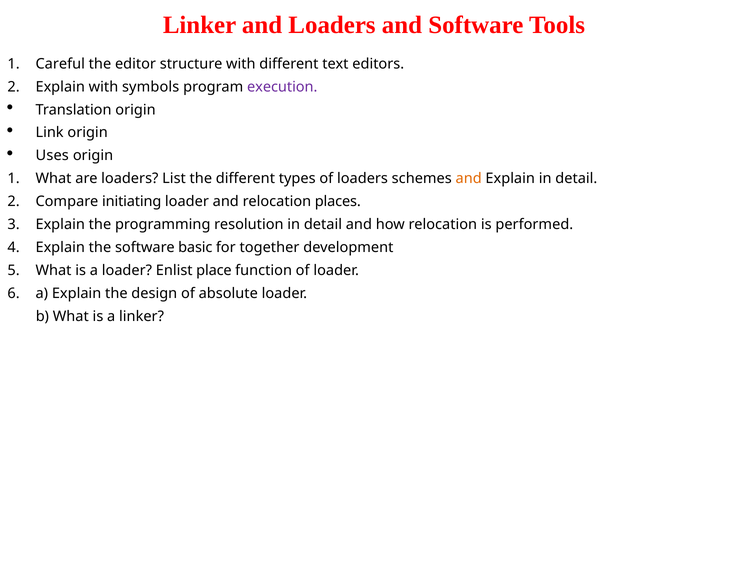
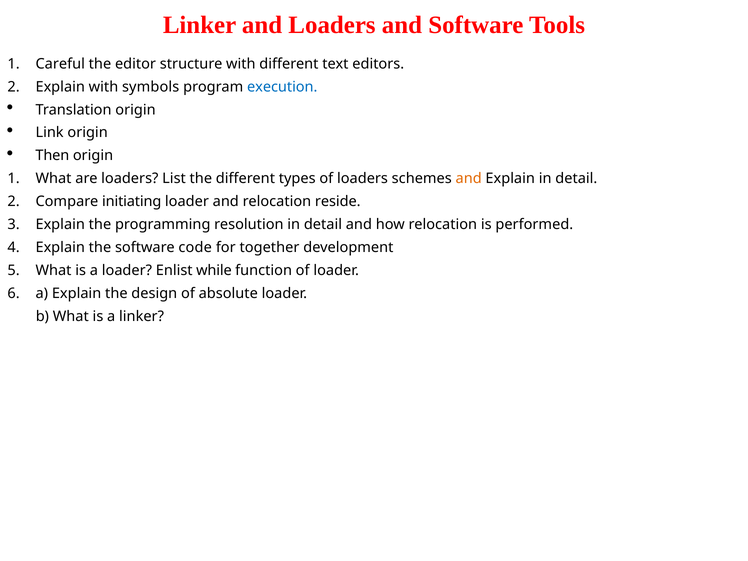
execution colour: purple -> blue
Uses: Uses -> Then
places: places -> reside
basic: basic -> code
place: place -> while
